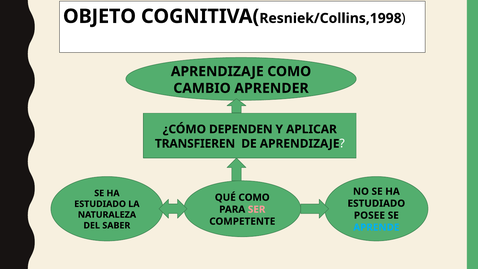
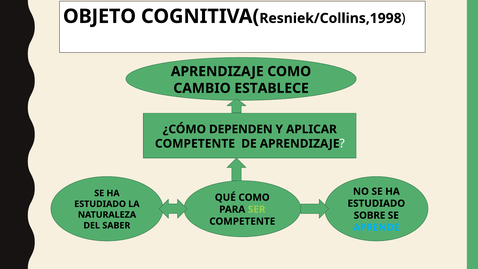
APRENDER: APRENDER -> ESTABLECE
TRANSFIEREN at (195, 144): TRANSFIEREN -> COMPETENTE
SER colour: pink -> light green
POSEE: POSEE -> SOBRE
